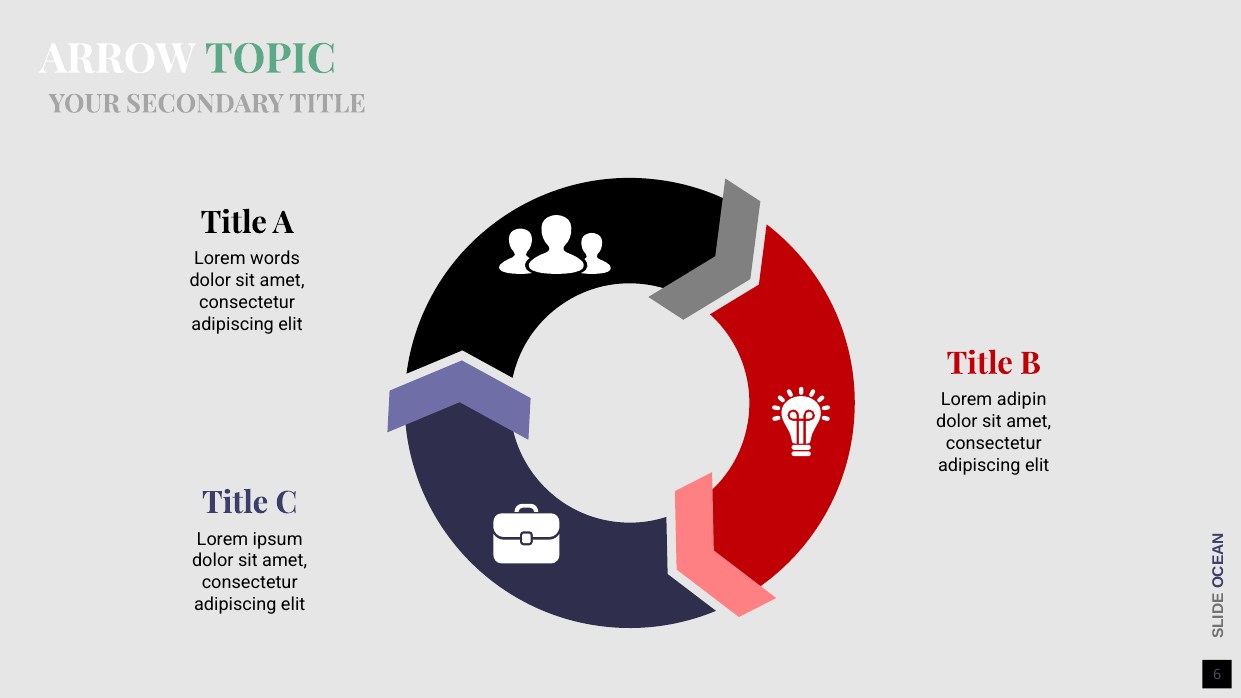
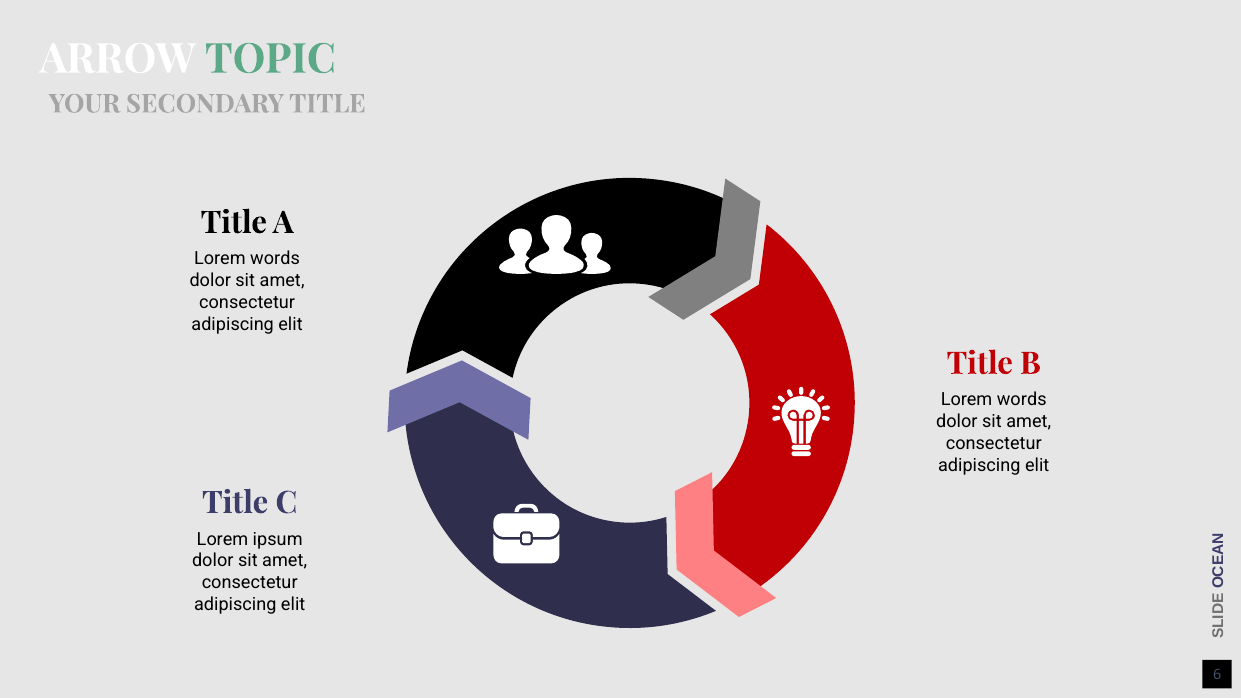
adipin at (1022, 400): adipin -> words
